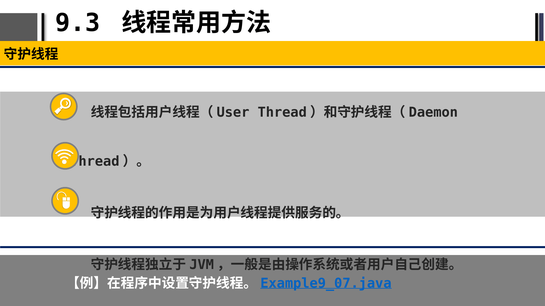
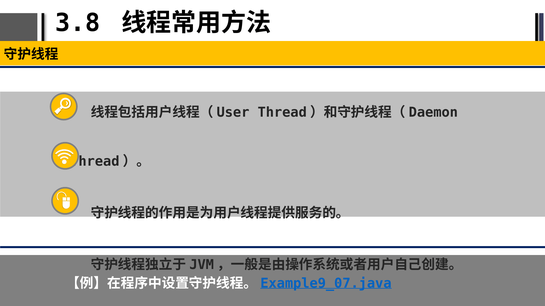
9.3: 9.3 -> 3.8
